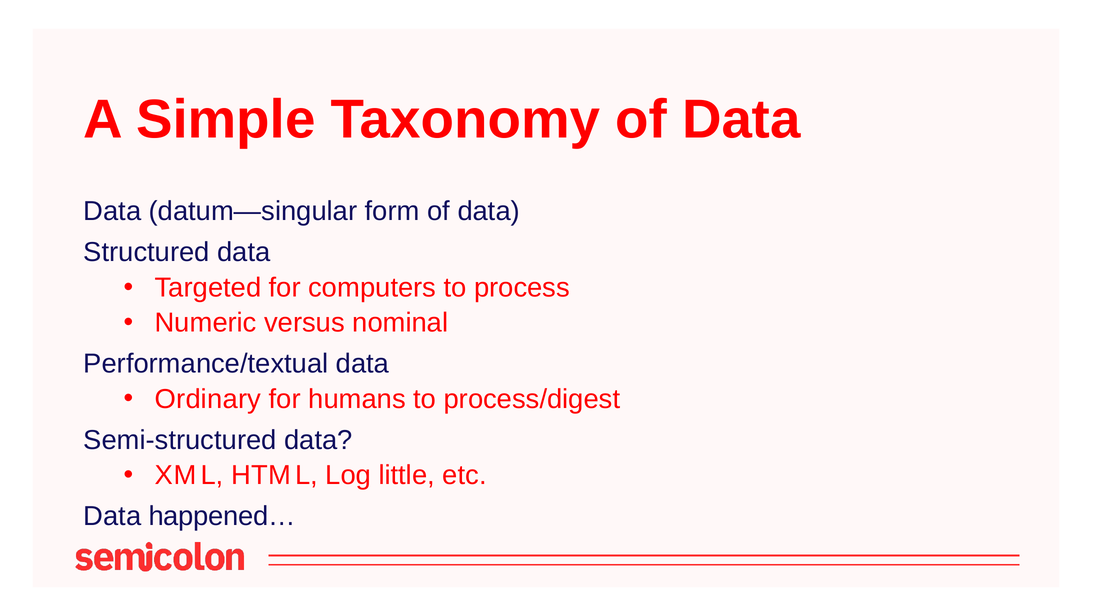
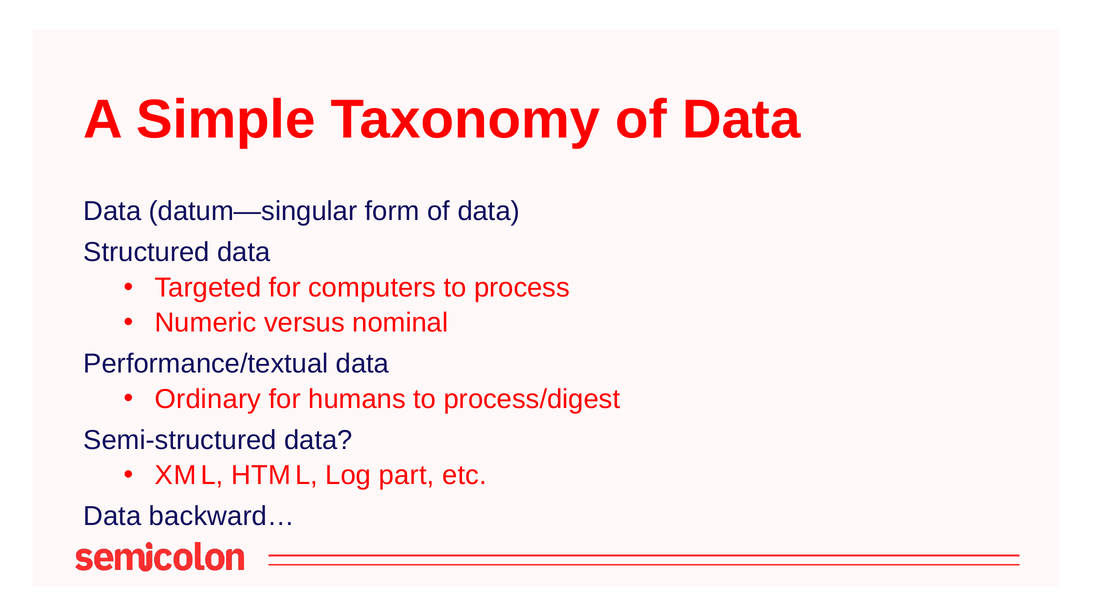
little: little -> part
happened…: happened… -> backward…
